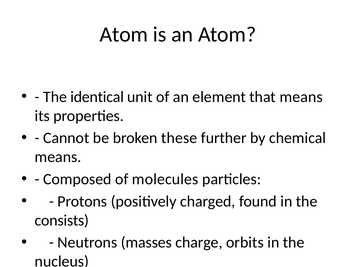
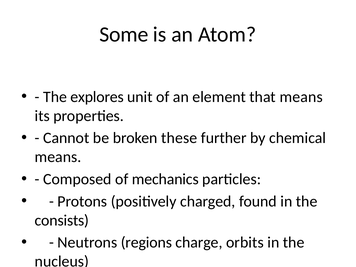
Atom at (124, 34): Atom -> Some
identical: identical -> explores
molecules: molecules -> mechanics
masses: masses -> regions
